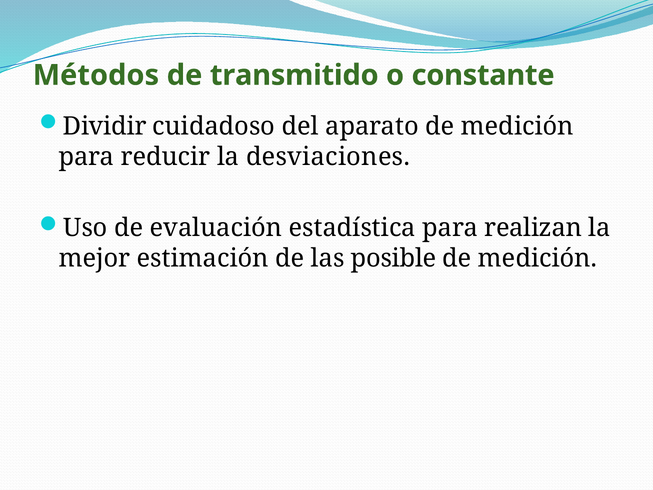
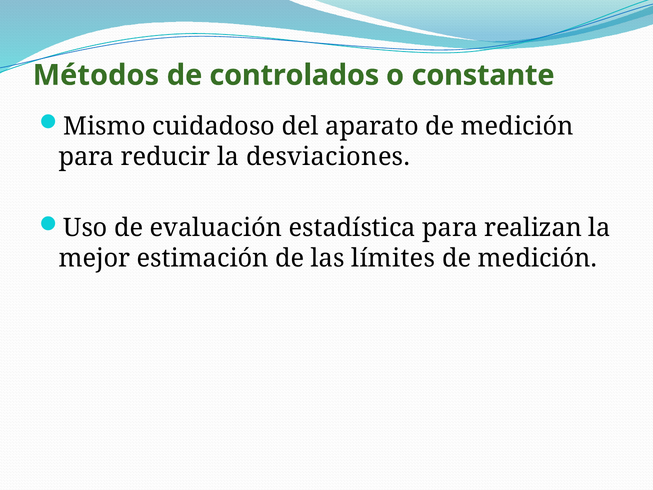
transmitido: transmitido -> controlados
Dividir: Dividir -> Mismo
posible: posible -> límites
